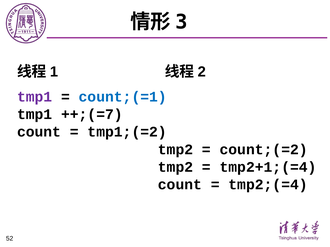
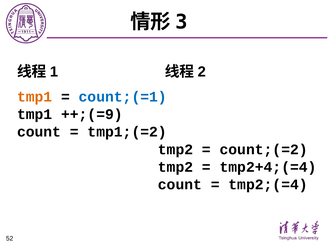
tmp1 at (35, 97) colour: purple -> orange
++;(=7: ++;(=7 -> ++;(=9
tmp2+1;(=4: tmp2+1;(=4 -> tmp2+4;(=4
